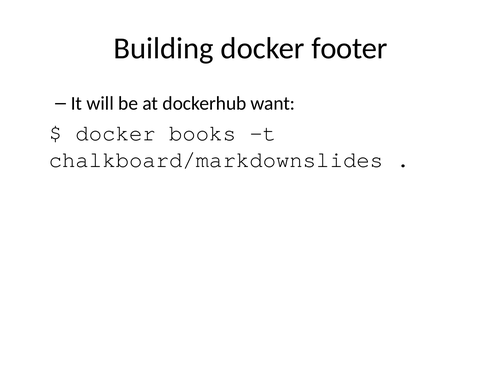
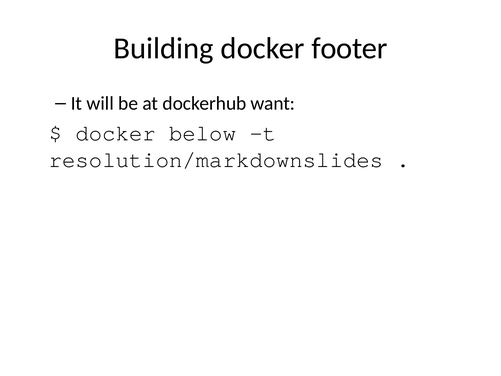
books: books -> below
chalkboard/markdownslides: chalkboard/markdownslides -> resolution/markdownslides
